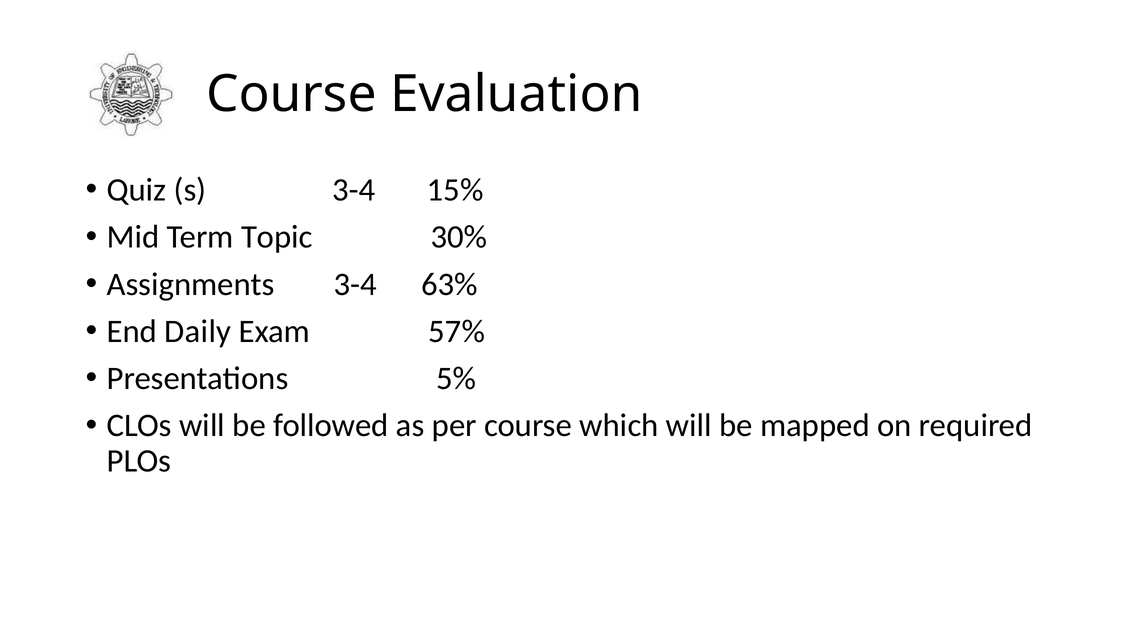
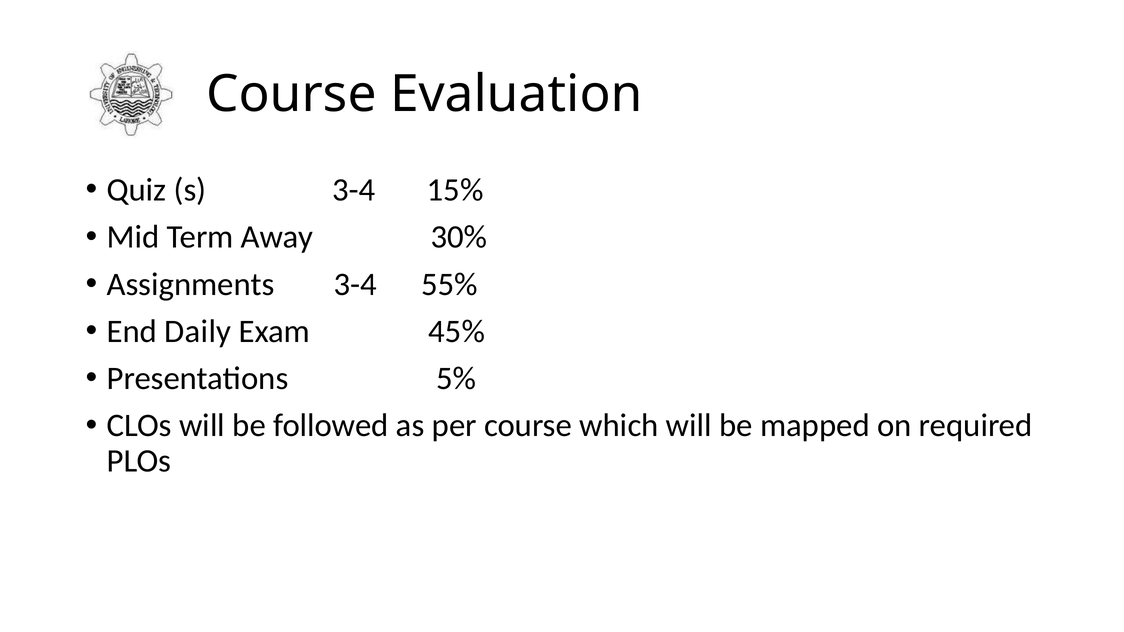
Topic: Topic -> Away
63%: 63% -> 55%
57%: 57% -> 45%
